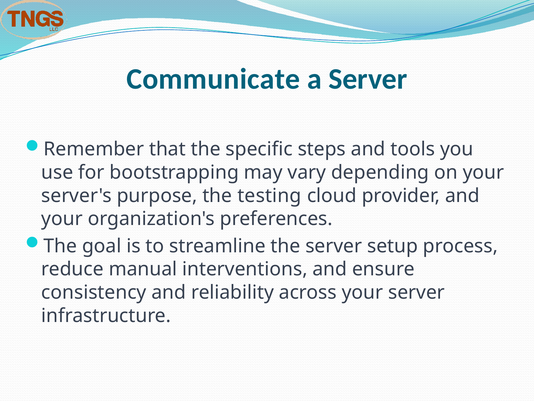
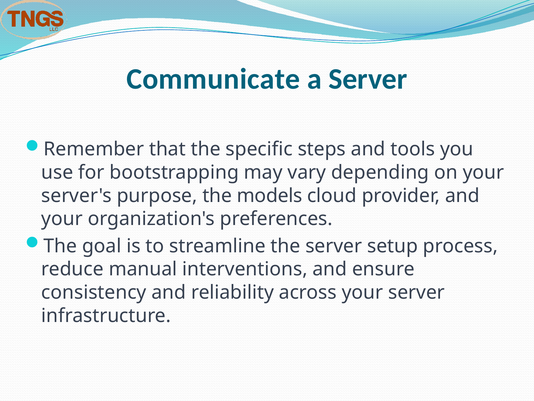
testing: testing -> models
